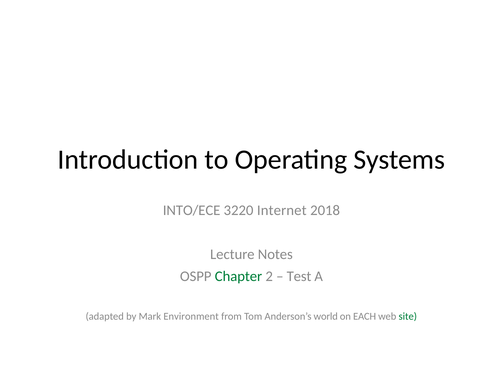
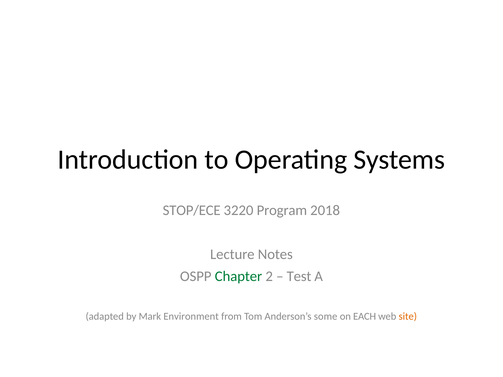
INTO/ECE: INTO/ECE -> STOP/ECE
Internet: Internet -> Program
world: world -> some
site colour: green -> orange
